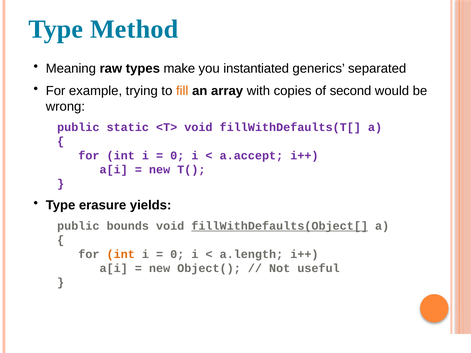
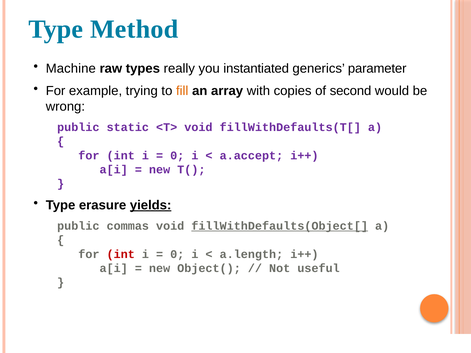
Meaning: Meaning -> Machine
make: make -> really
separated: separated -> parameter
yields underline: none -> present
bounds: bounds -> commas
int at (121, 254) colour: orange -> red
